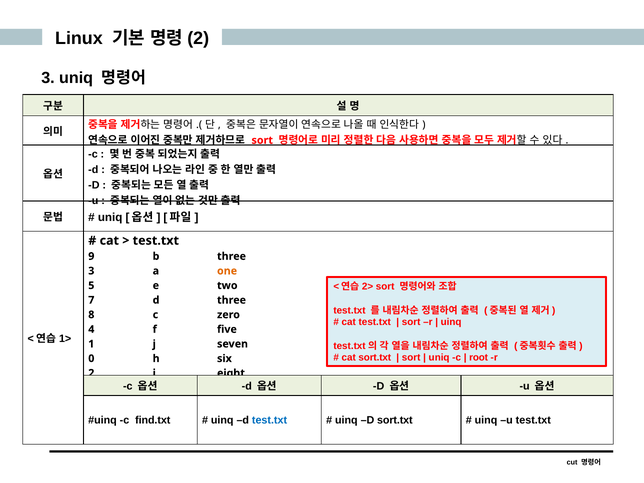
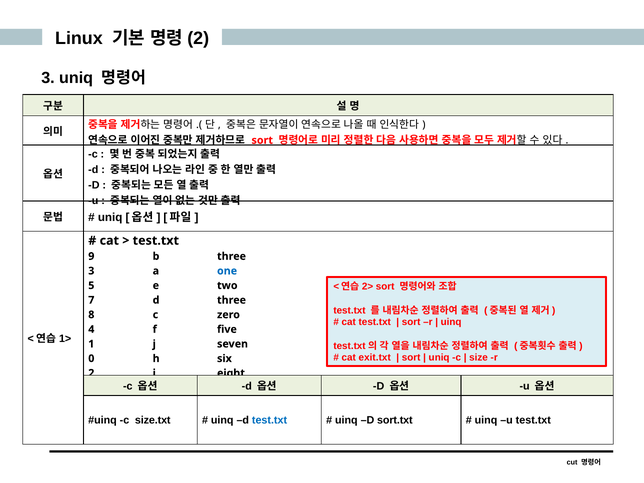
one colour: orange -> blue
cat sort.txt: sort.txt -> exit.txt
root: root -> size
find.txt: find.txt -> size.txt
